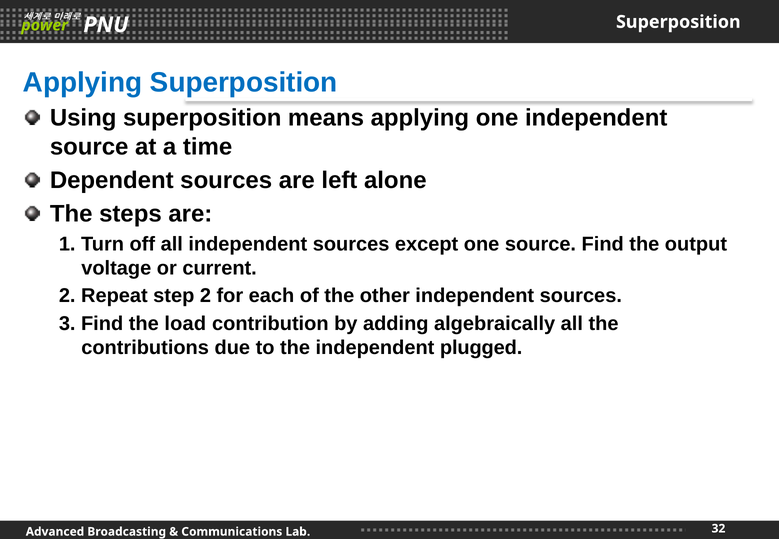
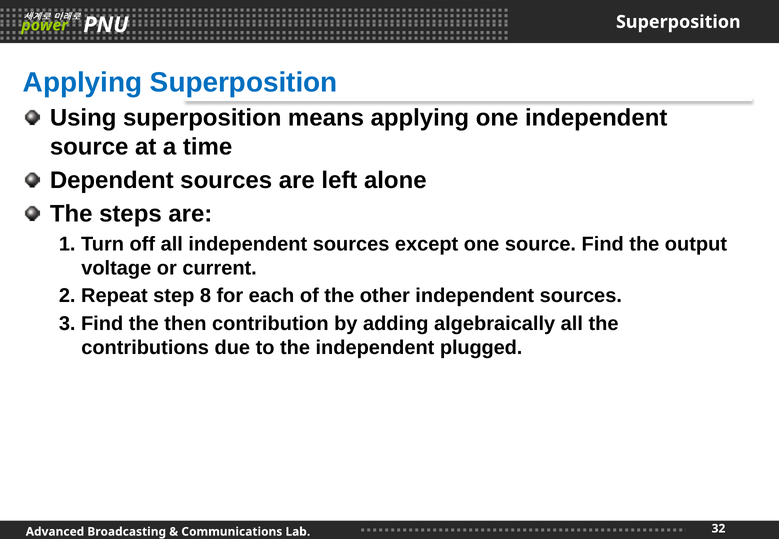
step 2: 2 -> 8
load: load -> then
